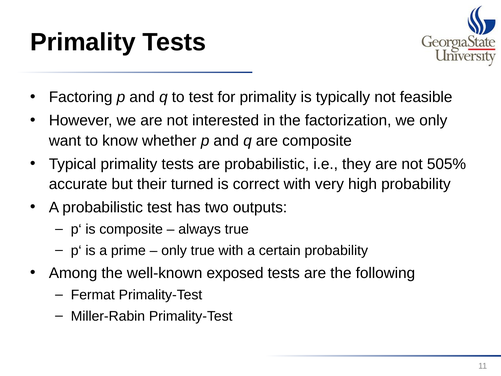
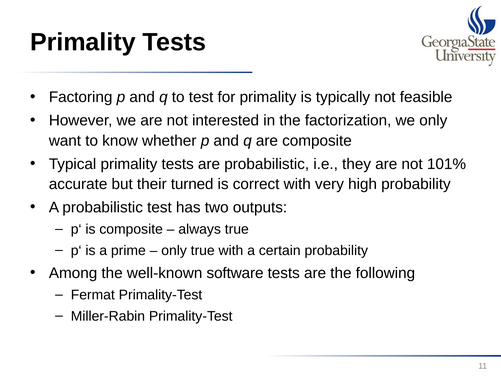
505%: 505% -> 101%
exposed: exposed -> software
